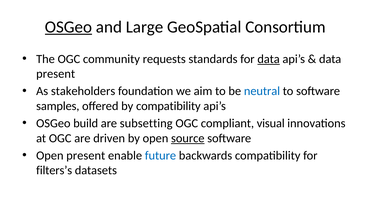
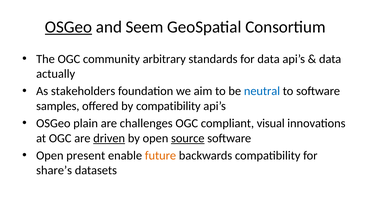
Large: Large -> Seem
requests: requests -> arbitrary
data at (269, 59) underline: present -> none
present at (56, 74): present -> actually
build: build -> plain
subsetting: subsetting -> challenges
driven underline: none -> present
future colour: blue -> orange
filters’s: filters’s -> share’s
